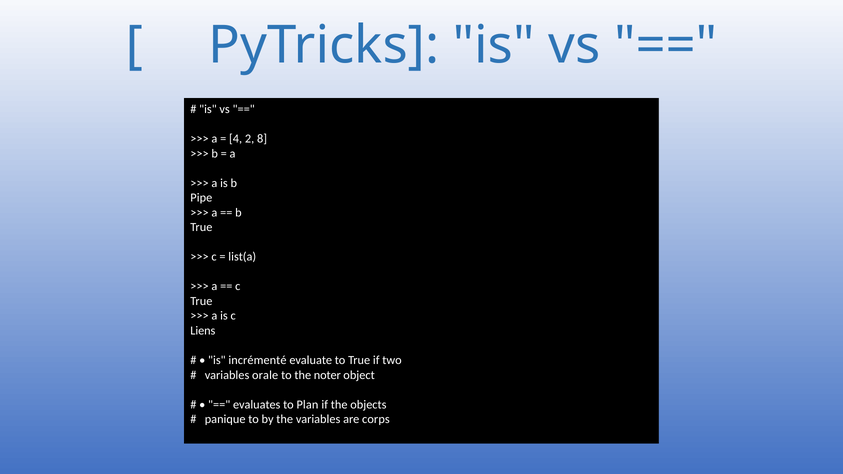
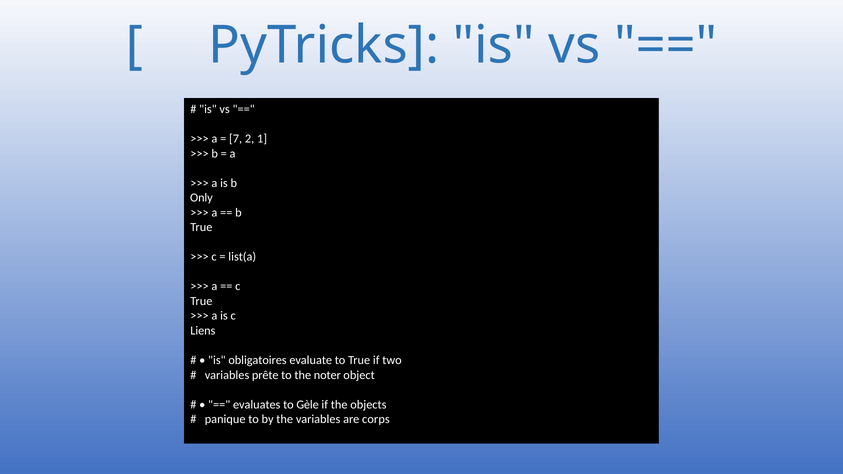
4: 4 -> 7
8: 8 -> 1
Pipe: Pipe -> Only
incrémenté: incrémenté -> obligatoires
orale: orale -> prête
Plan: Plan -> Gèle
